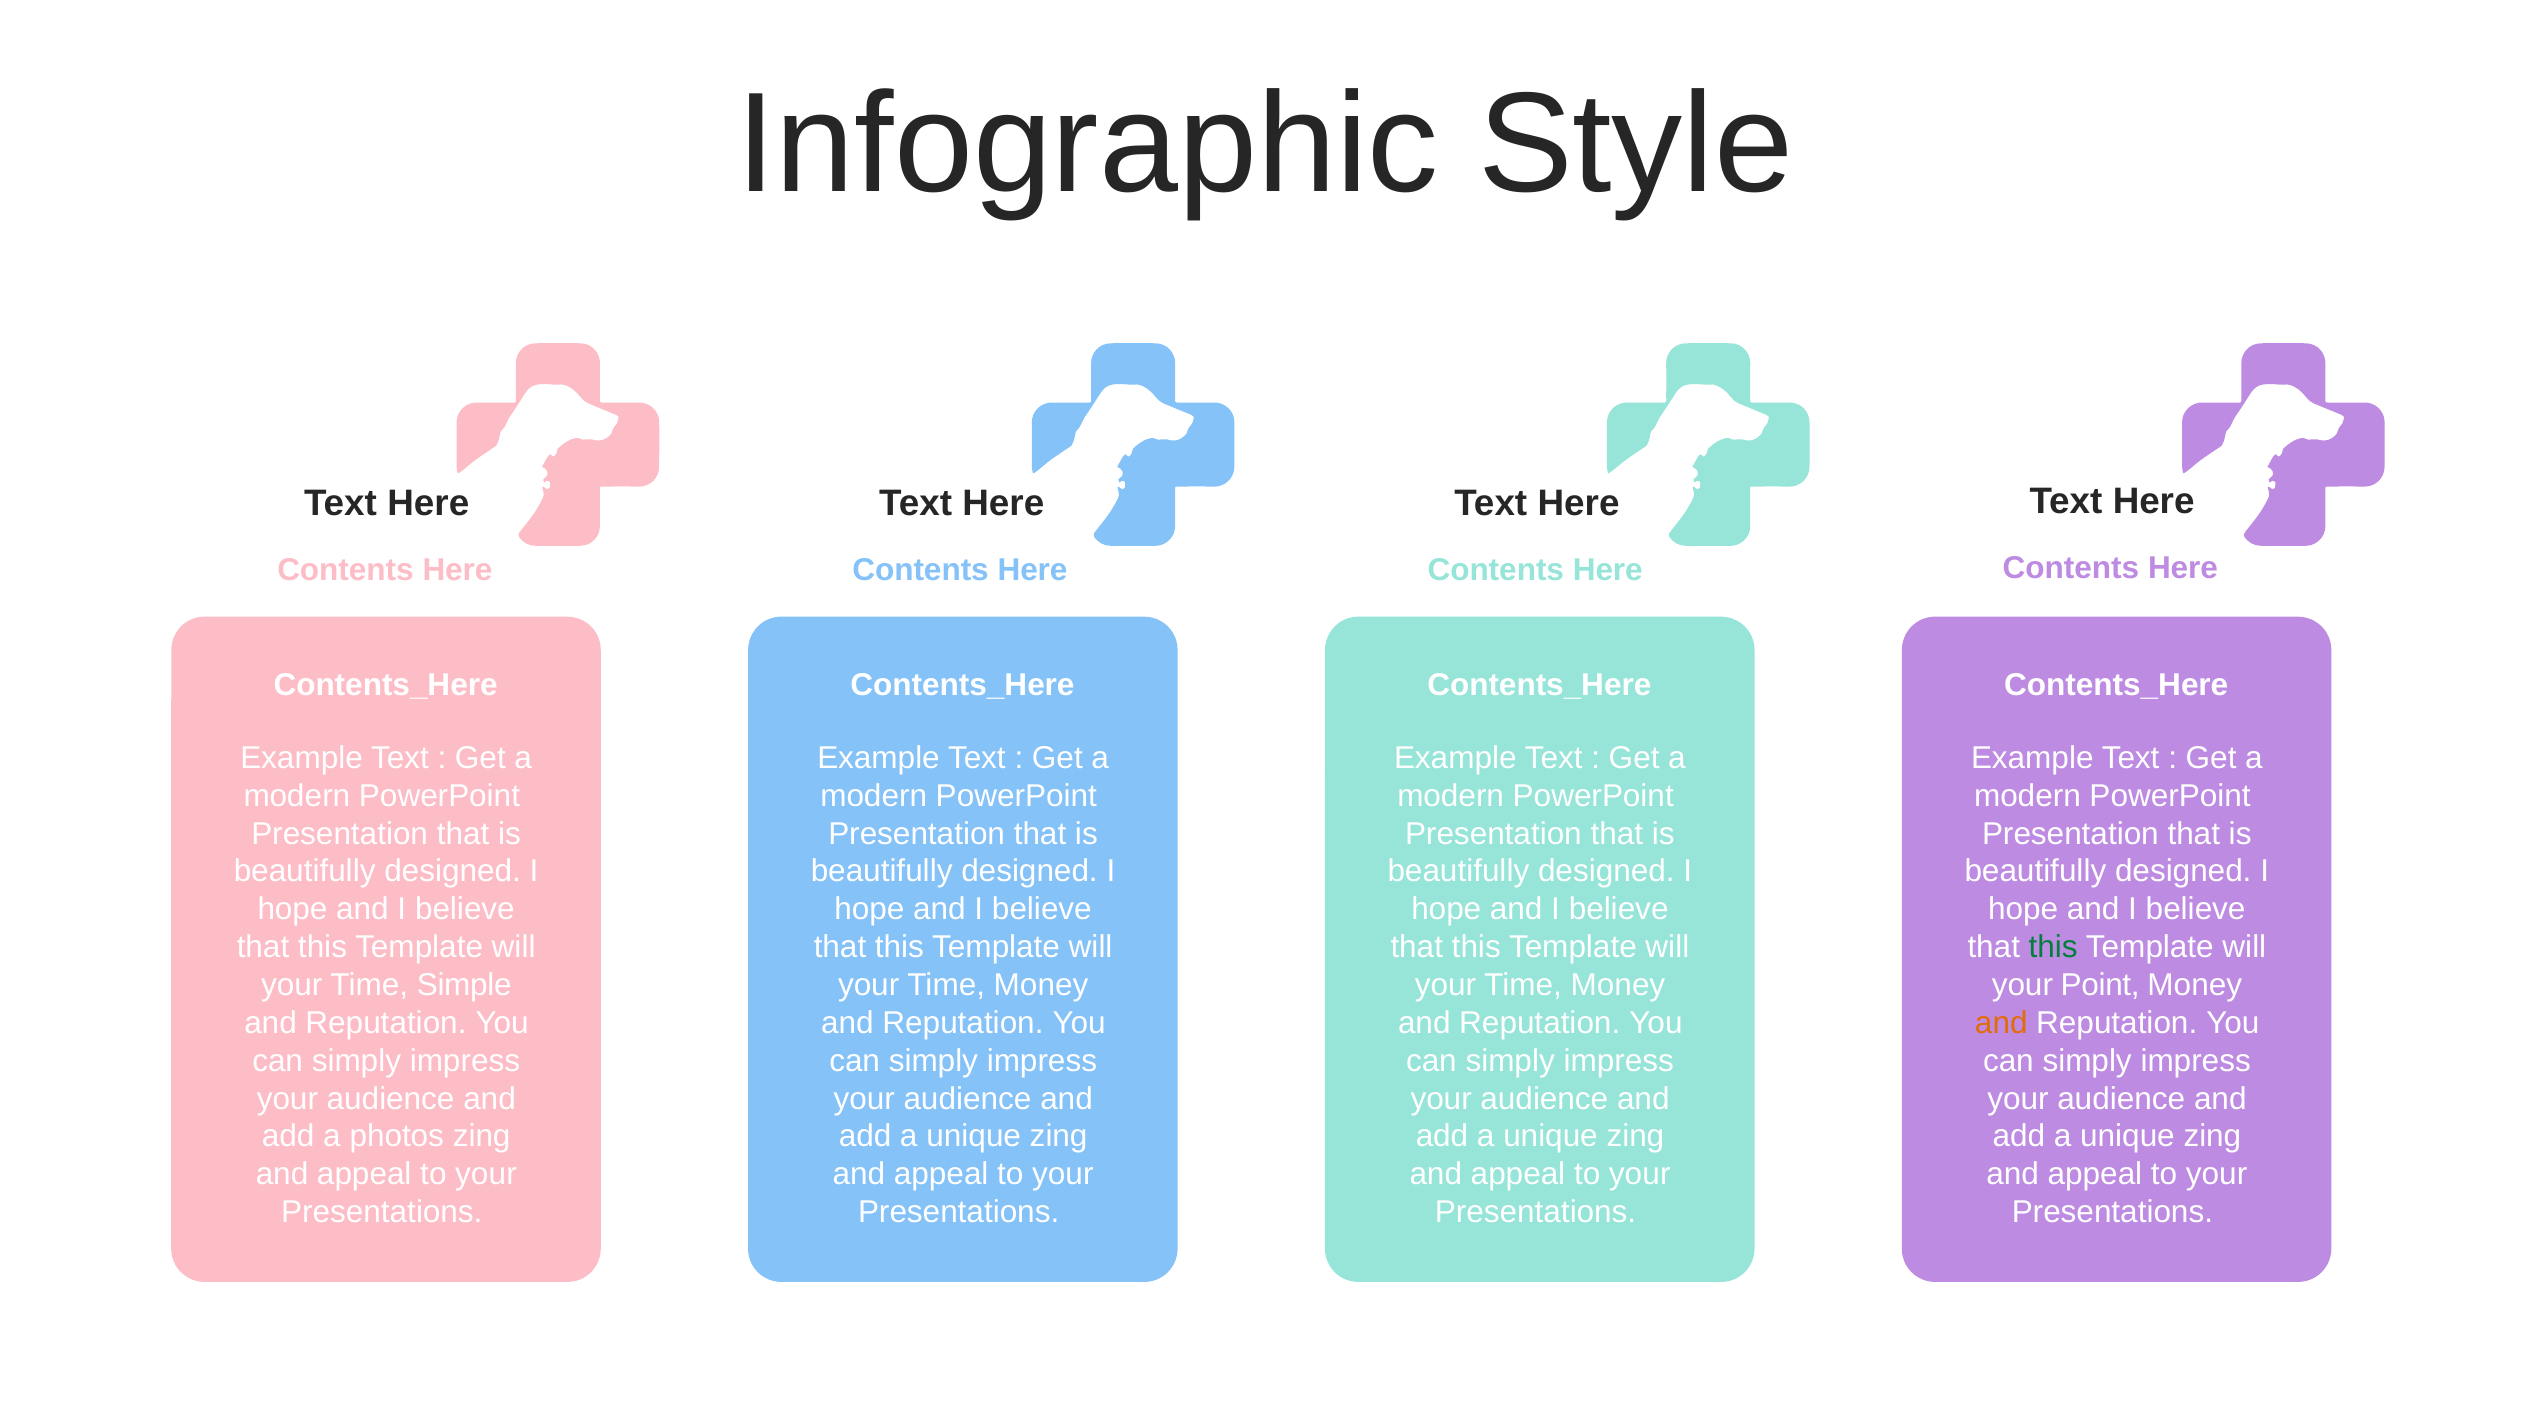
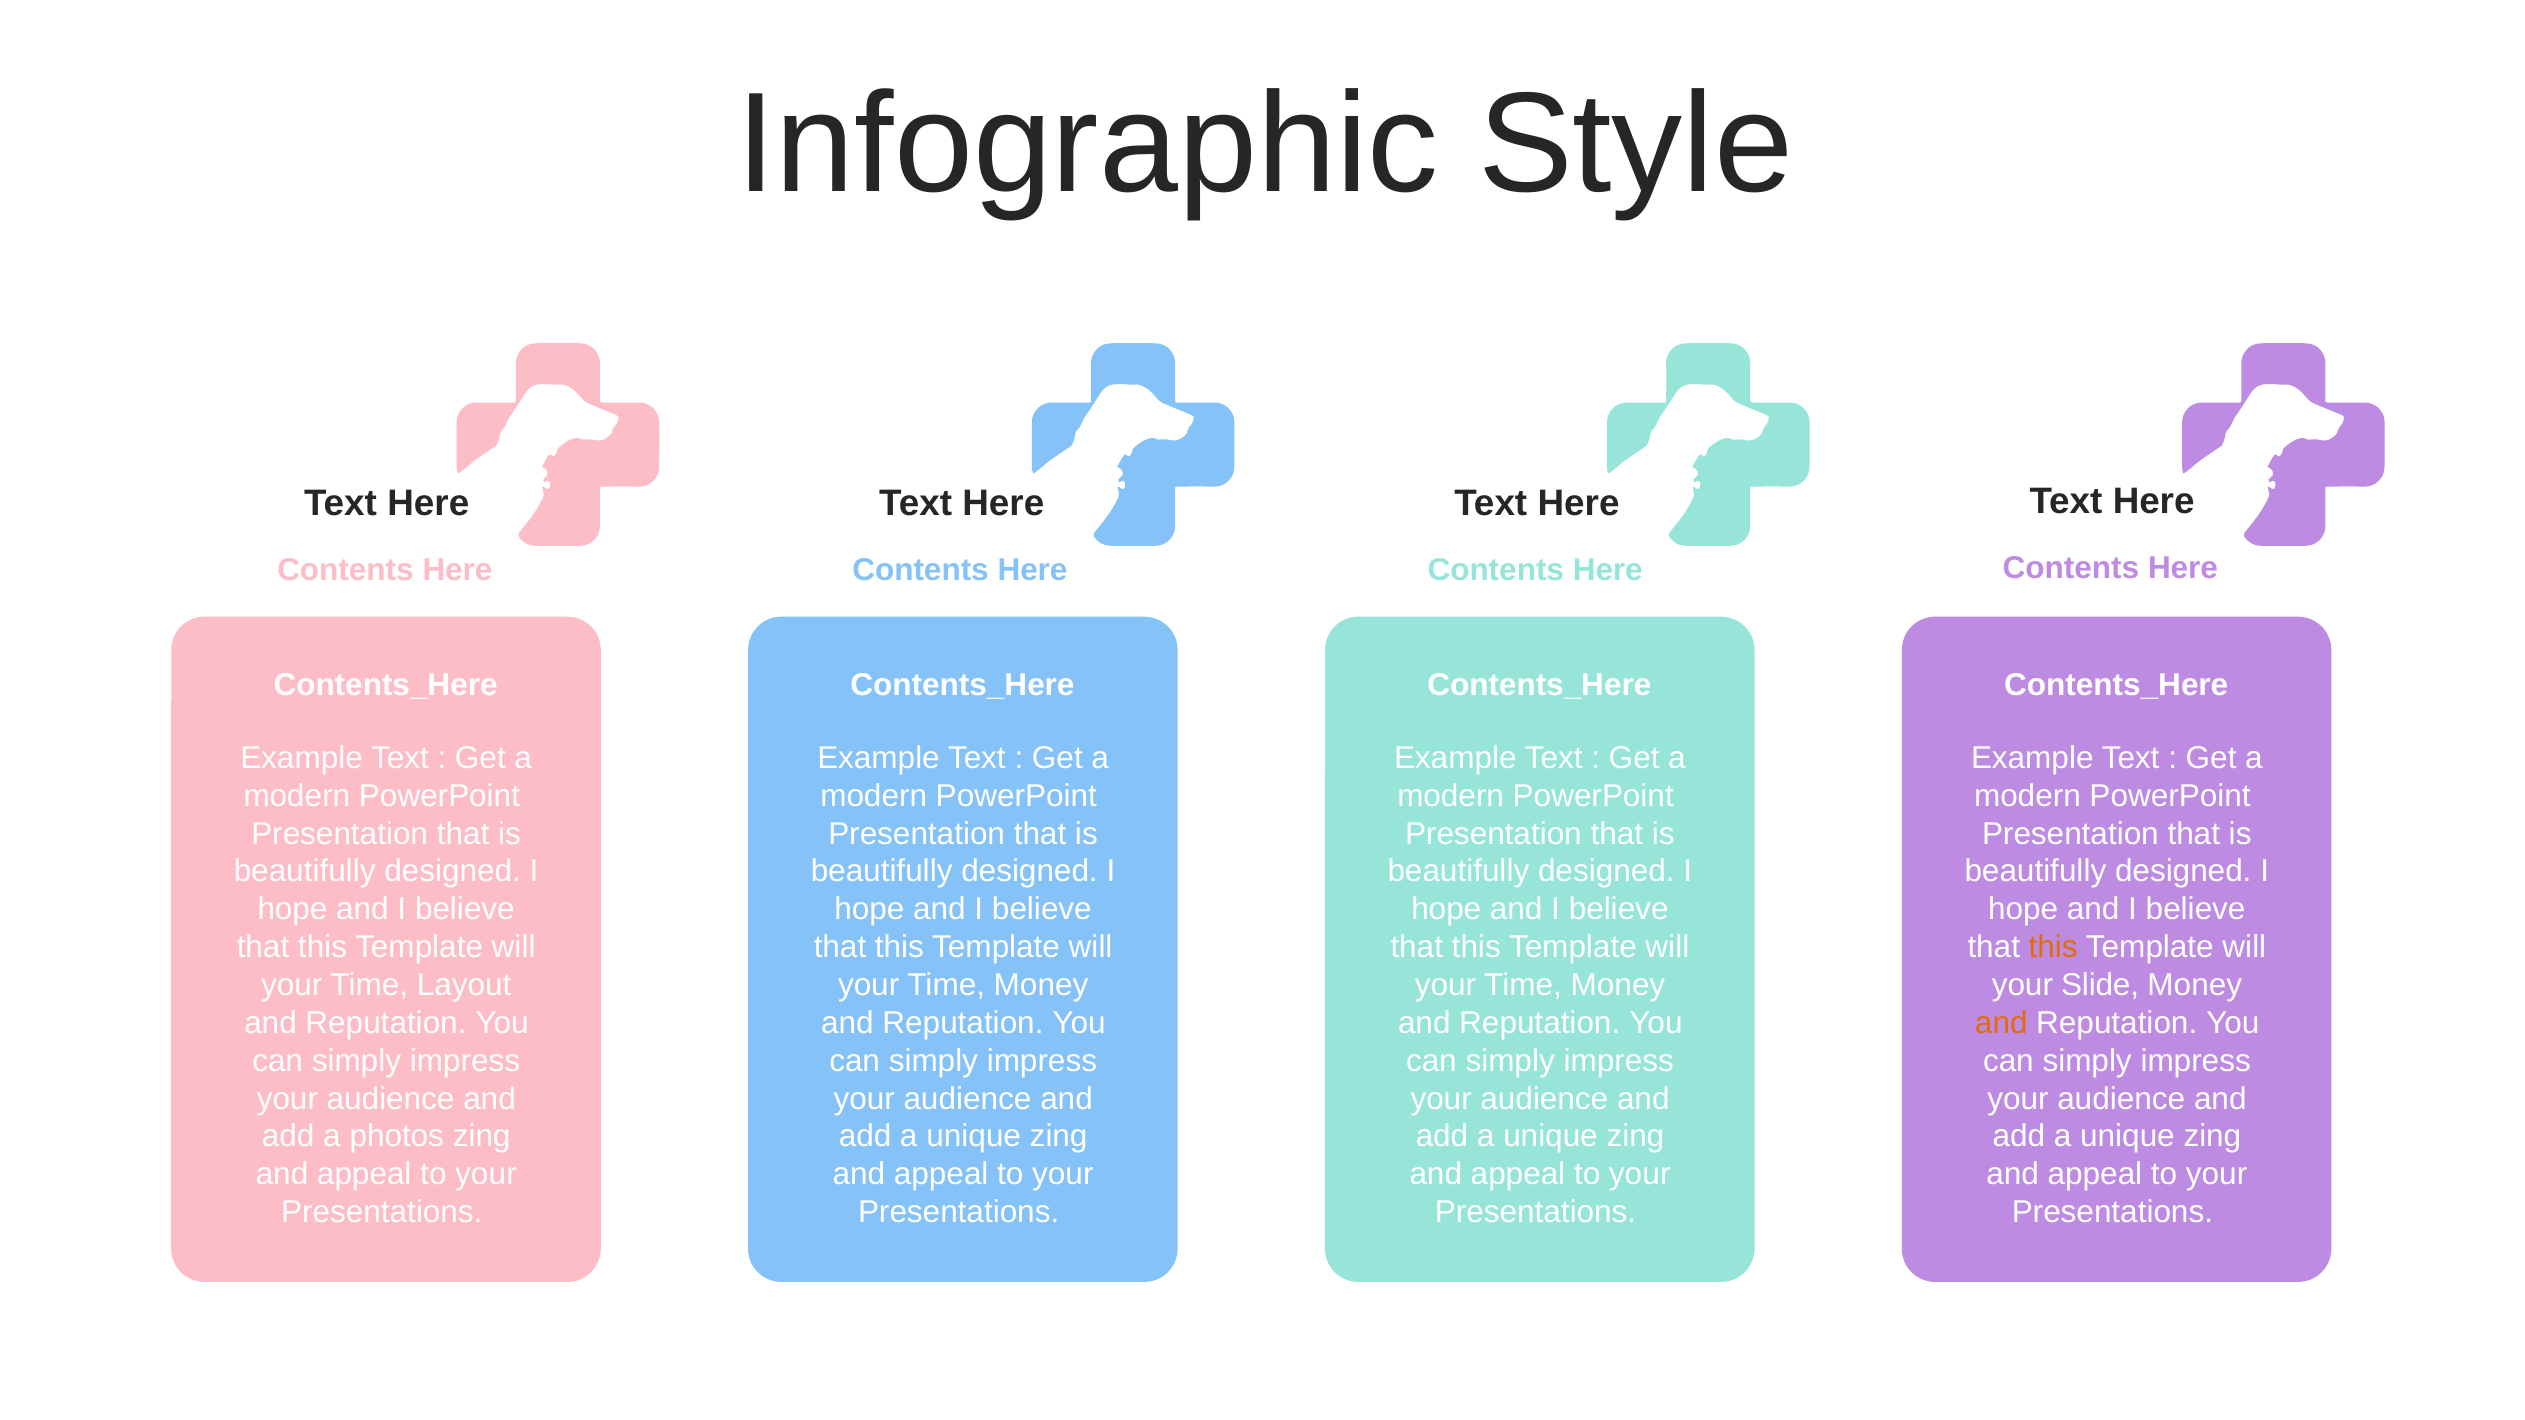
this at (2053, 947) colour: green -> orange
Simple: Simple -> Layout
Point: Point -> Slide
